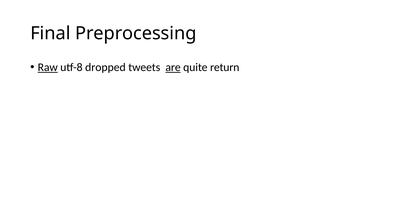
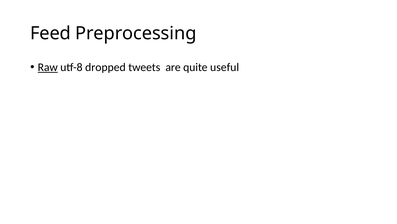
Final: Final -> Feed
are underline: present -> none
return: return -> useful
